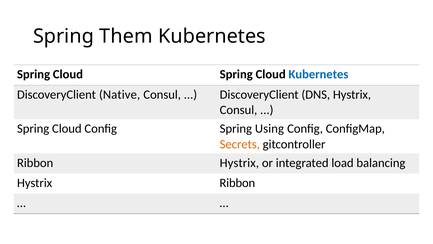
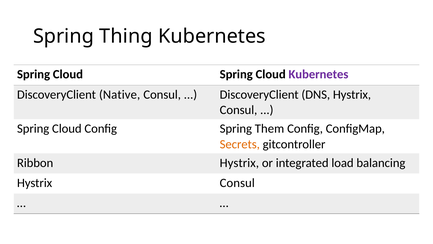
Them: Them -> Thing
Kubernetes at (318, 74) colour: blue -> purple
Using: Using -> Them
Ribbon at (237, 183): Ribbon -> Consul
